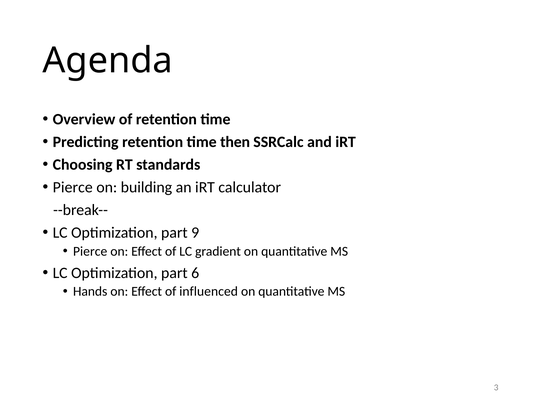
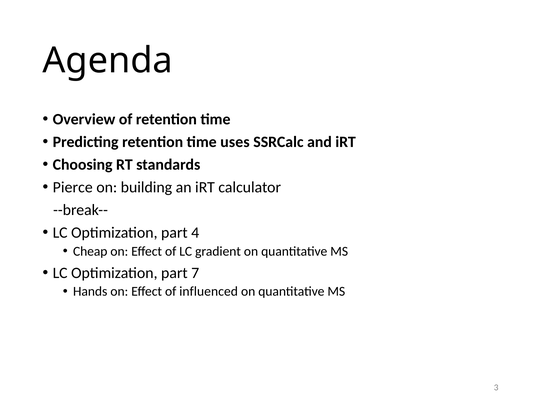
then: then -> uses
9: 9 -> 4
Pierce at (90, 251): Pierce -> Cheap
6: 6 -> 7
